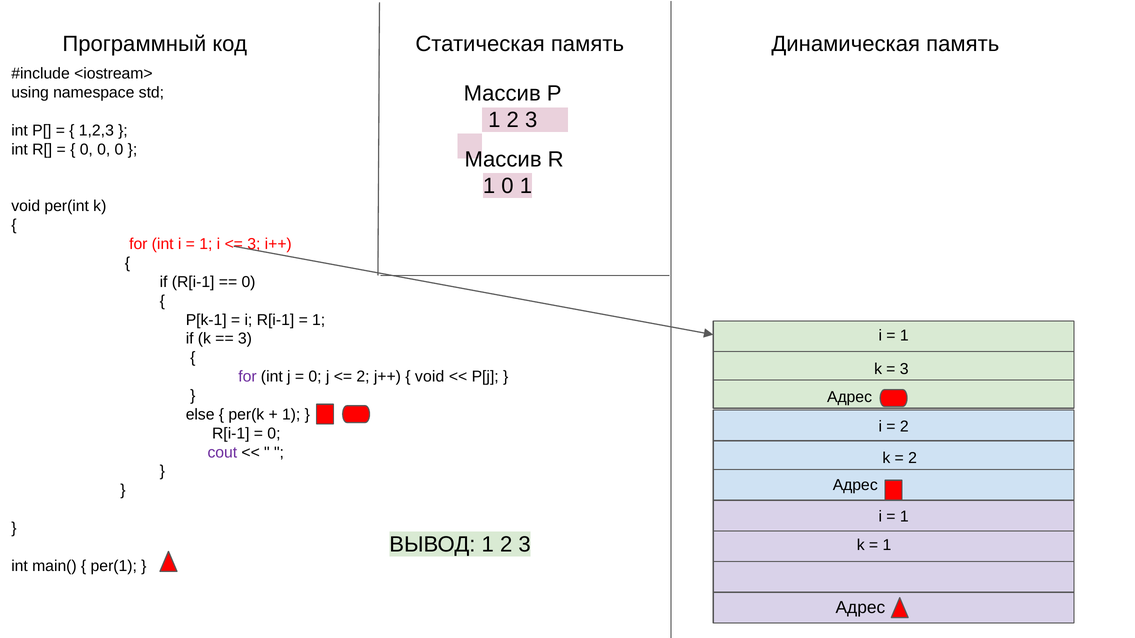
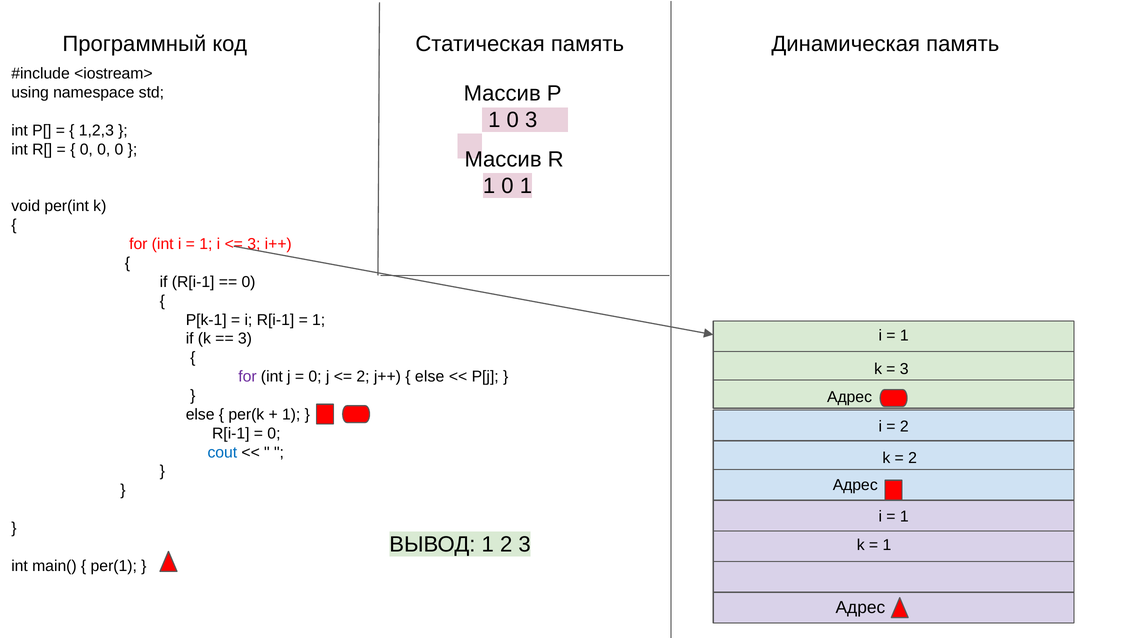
2 at (513, 120): 2 -> 0
void at (430, 377): void -> else
cout colour: purple -> blue
